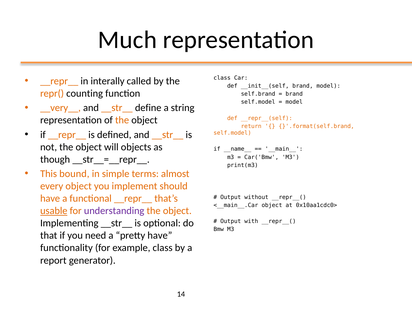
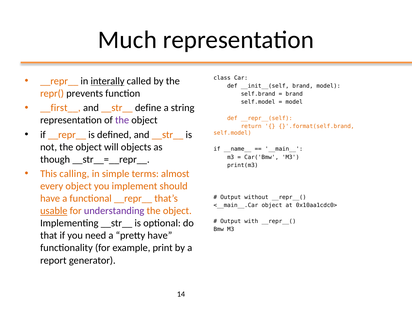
interally underline: none -> present
counting: counting -> prevents
__very__: __very__ -> __first__
the at (122, 120) colour: orange -> purple
bound: bound -> calling
example class: class -> print
